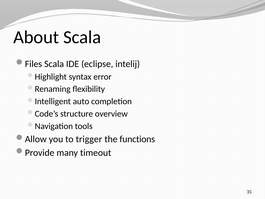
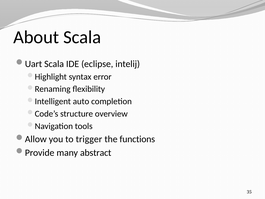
Files: Files -> Uart
timeout: timeout -> abstract
